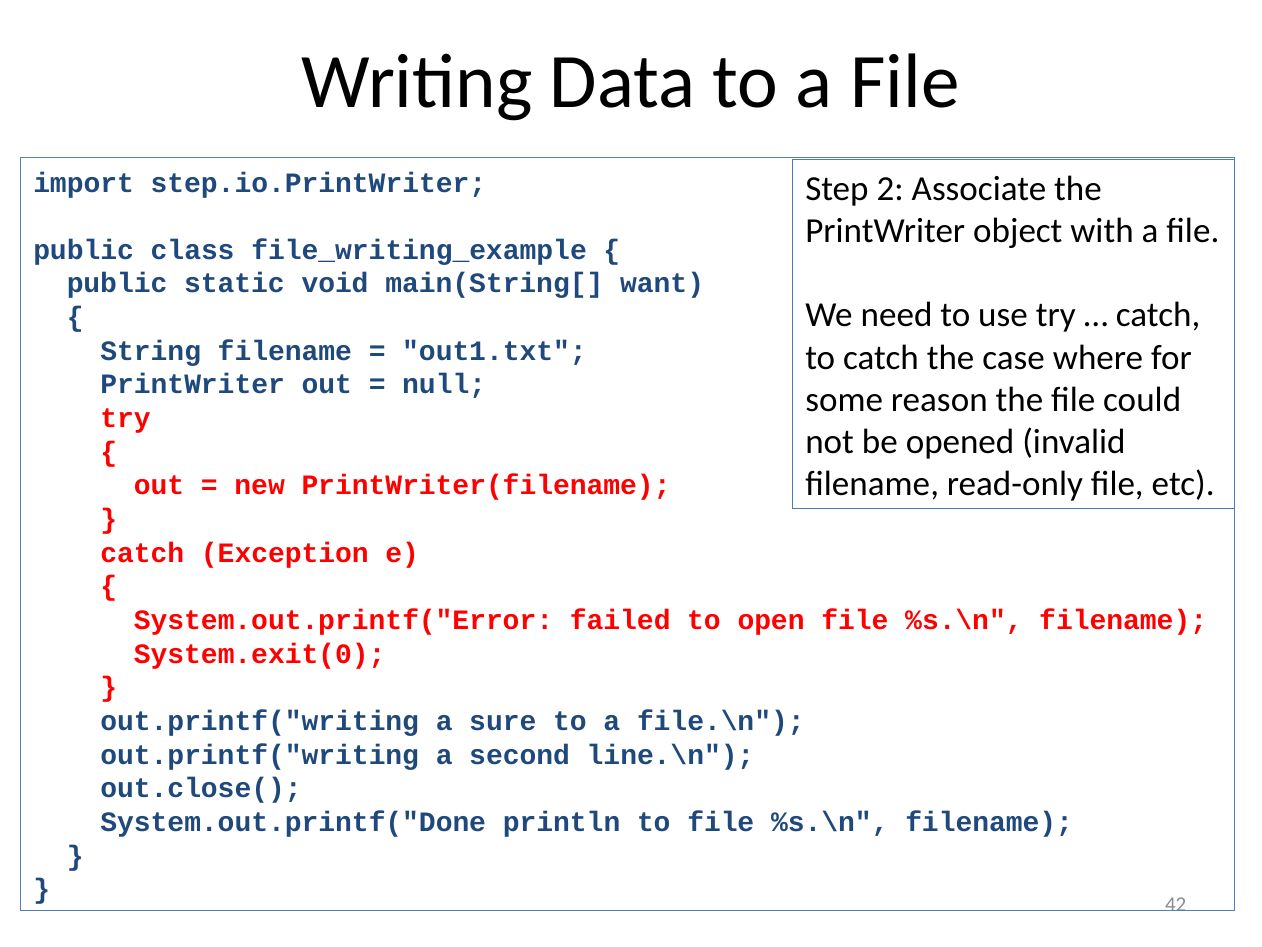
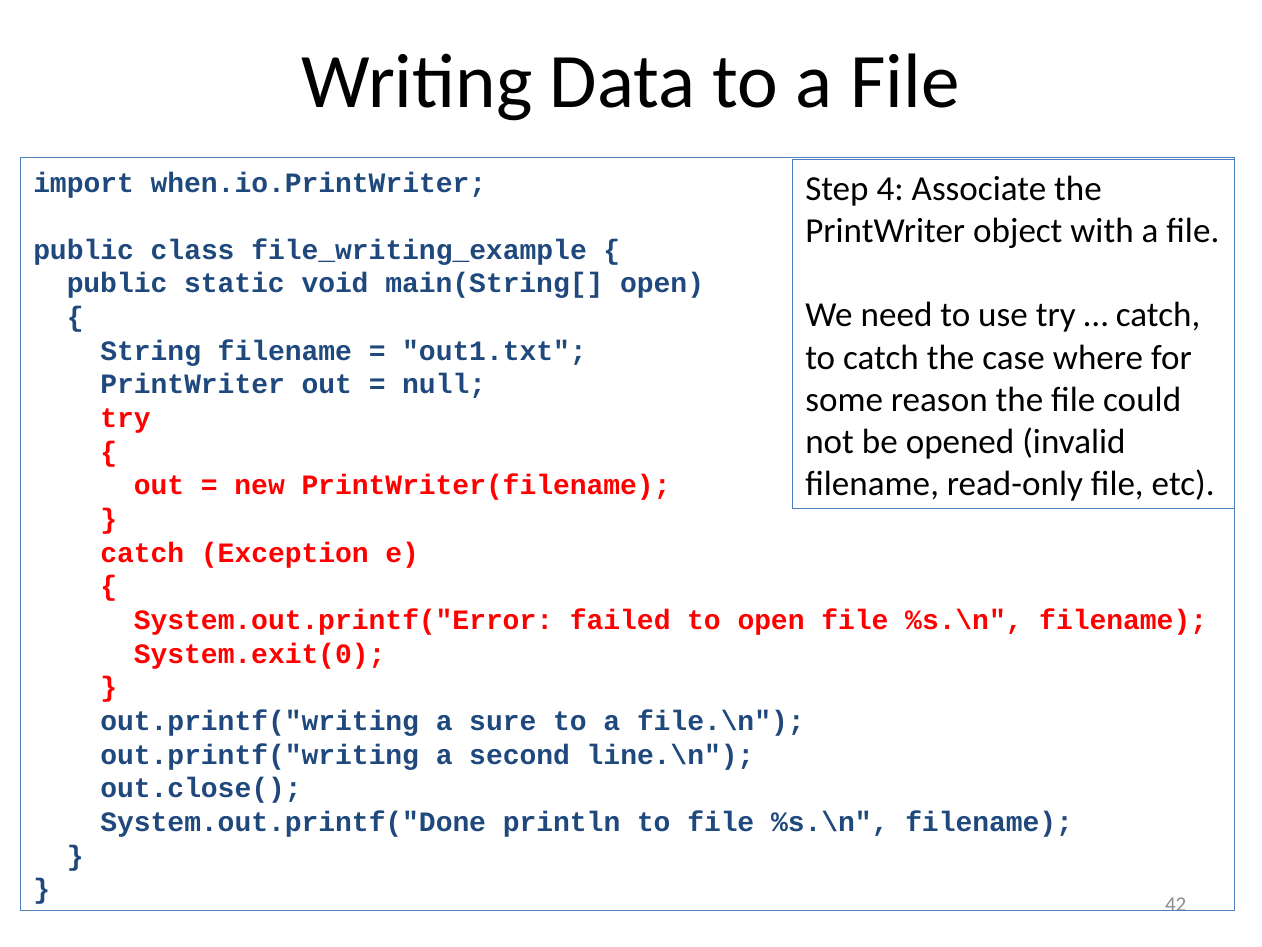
step.io.PrintWriter: step.io.PrintWriter -> when.io.PrintWriter
2: 2 -> 4
main(String[ want: want -> open
